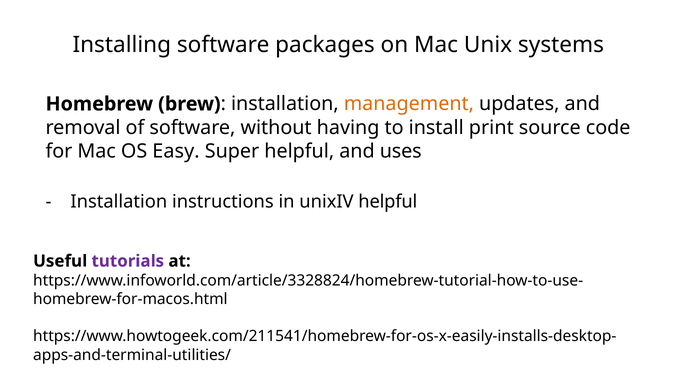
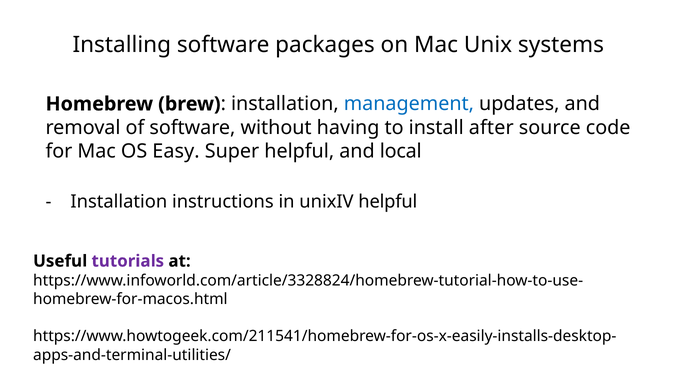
management colour: orange -> blue
print: print -> after
uses: uses -> local
